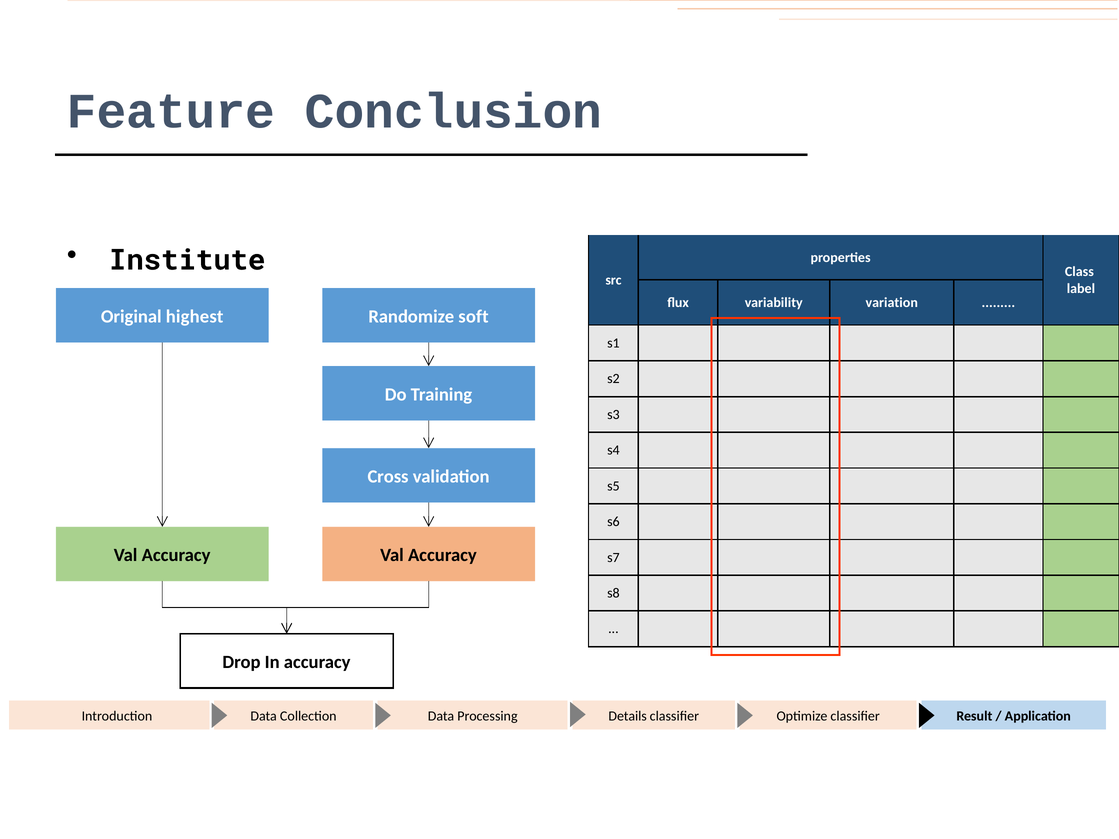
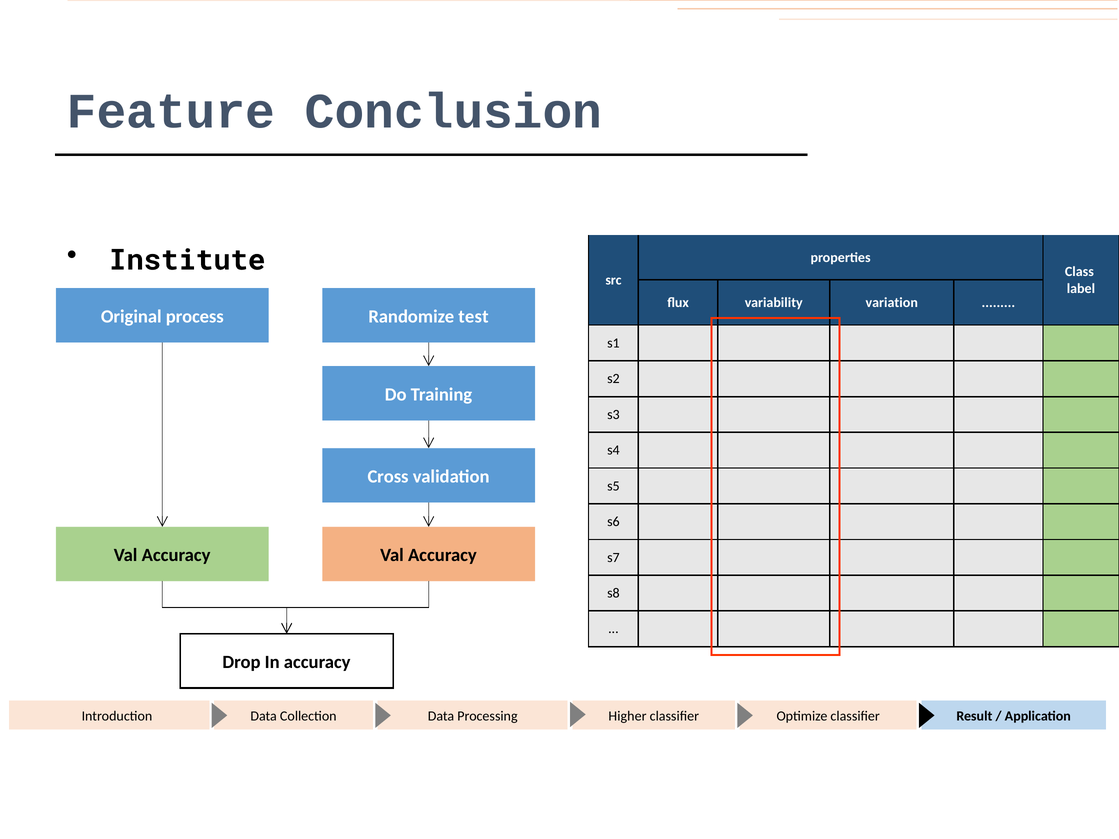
highest: highest -> process
soft: soft -> test
Details: Details -> Higher
